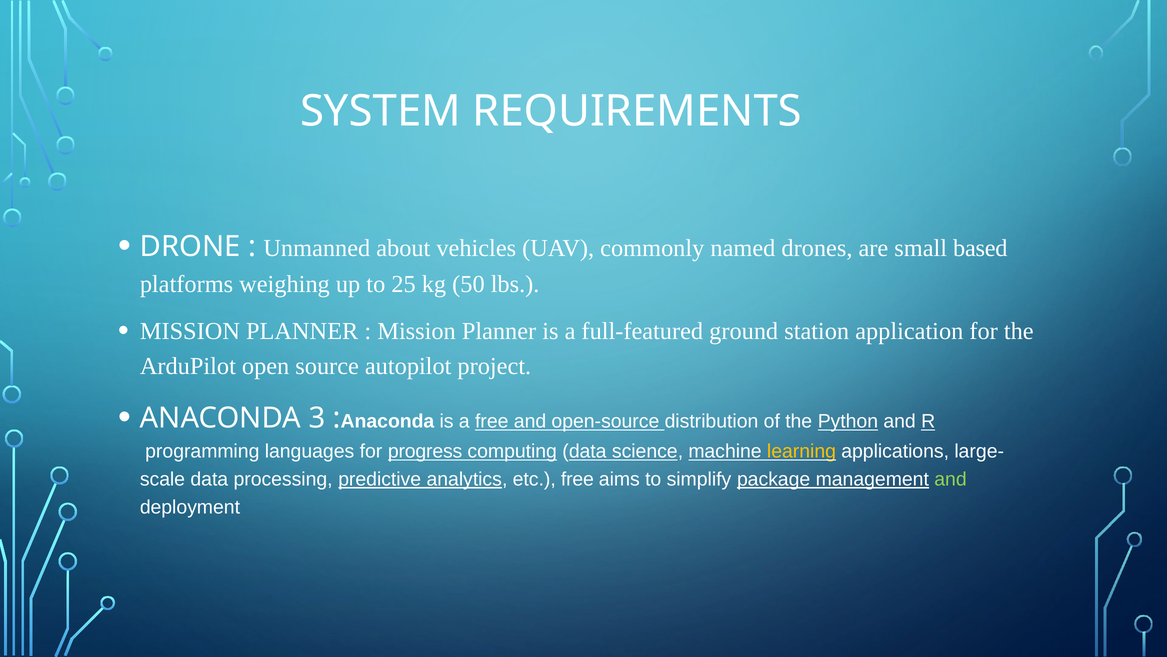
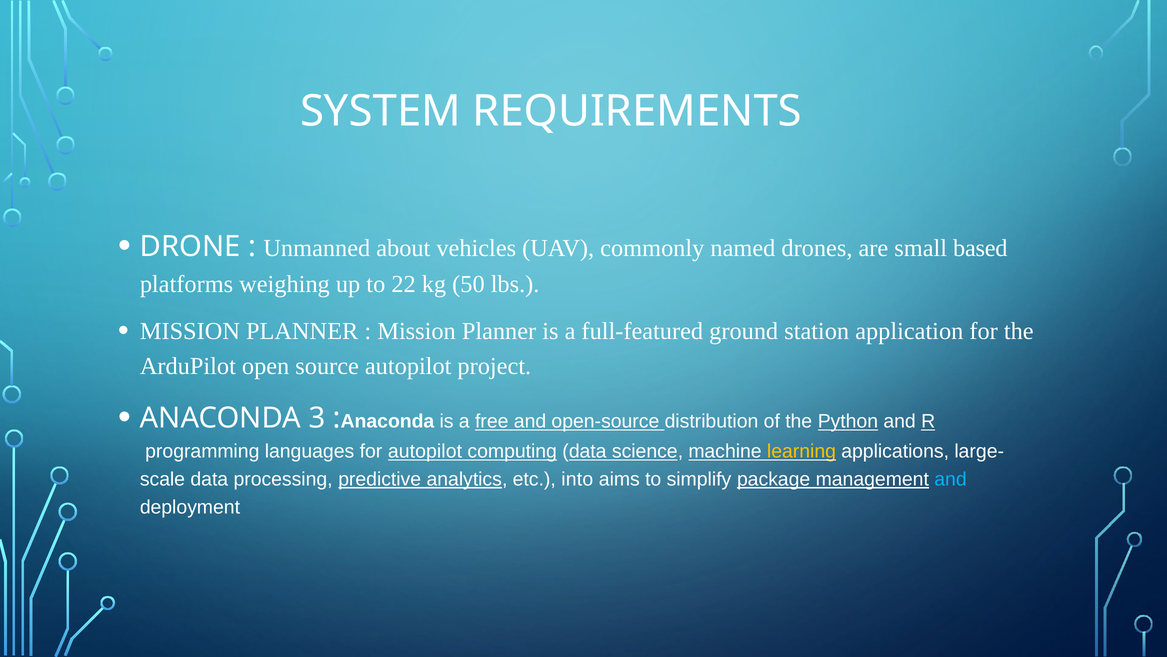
25: 25 -> 22
for progress: progress -> autopilot
etc free: free -> into
and at (950, 479) colour: light green -> light blue
